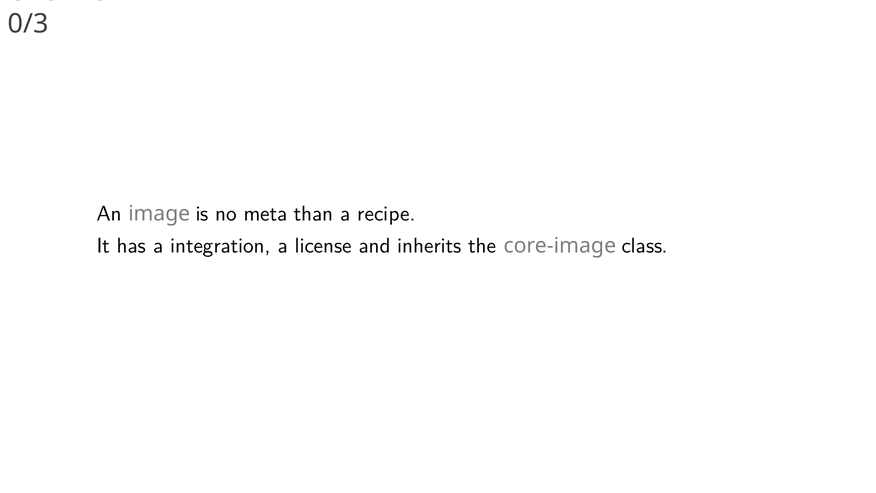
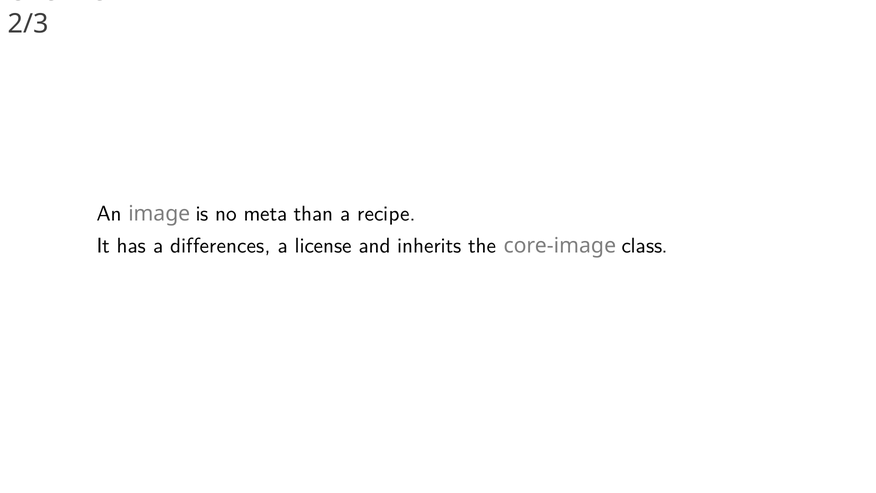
0/3: 0/3 -> 2/3
integration: integration -> differences
